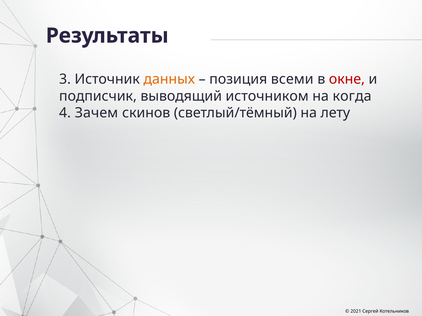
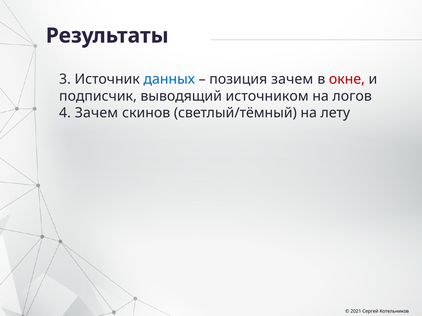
данных colour: orange -> blue
позиция всеми: всеми -> зачем
когда: когда -> логов
